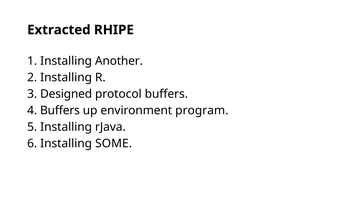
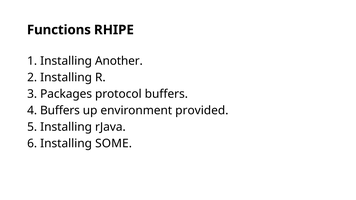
Extracted: Extracted -> Functions
Designed: Designed -> Packages
program: program -> provided
